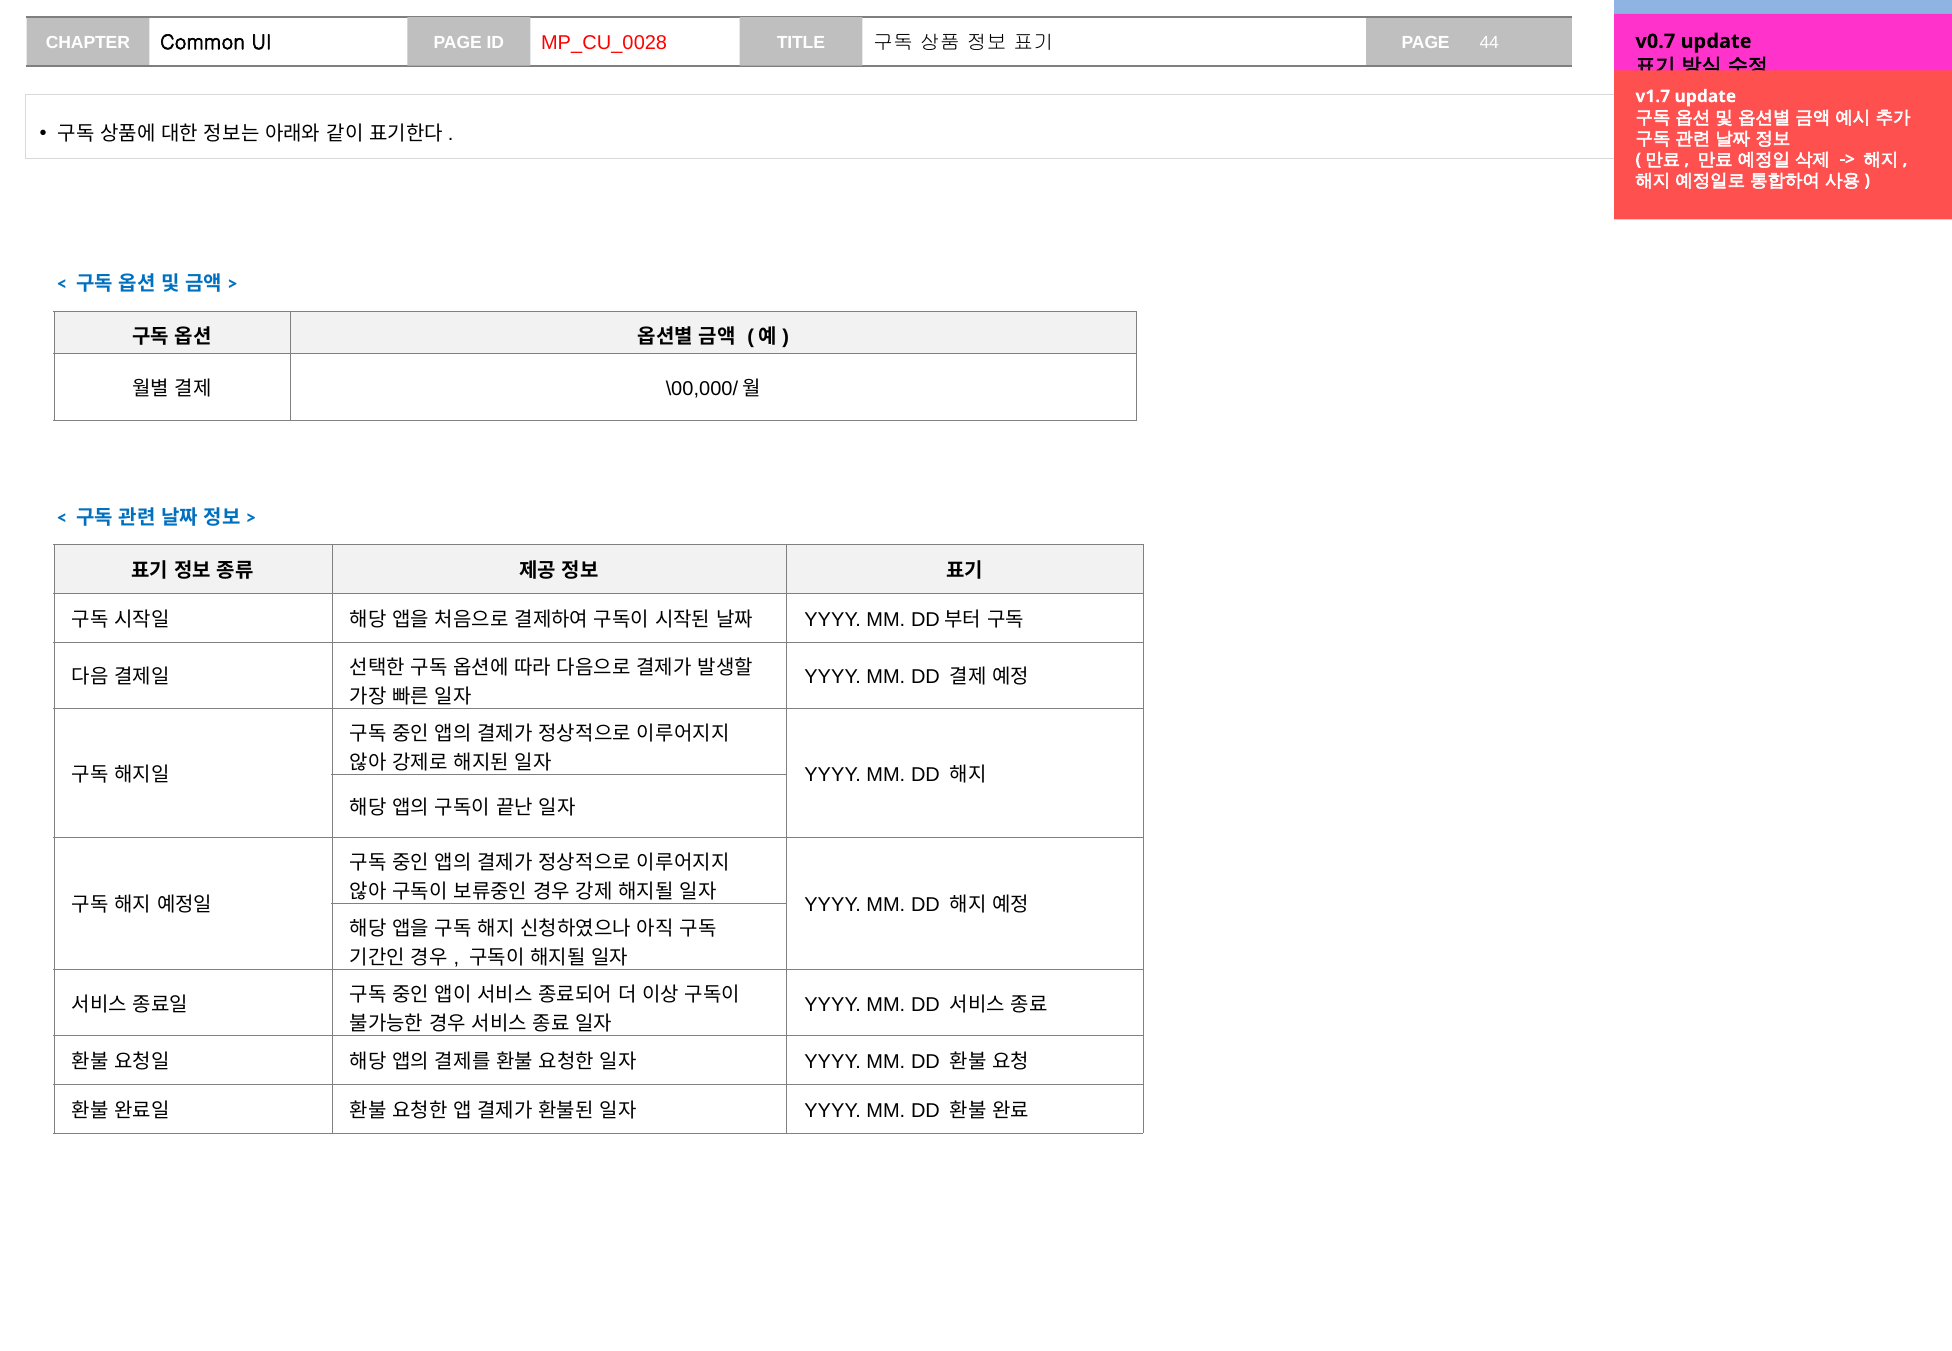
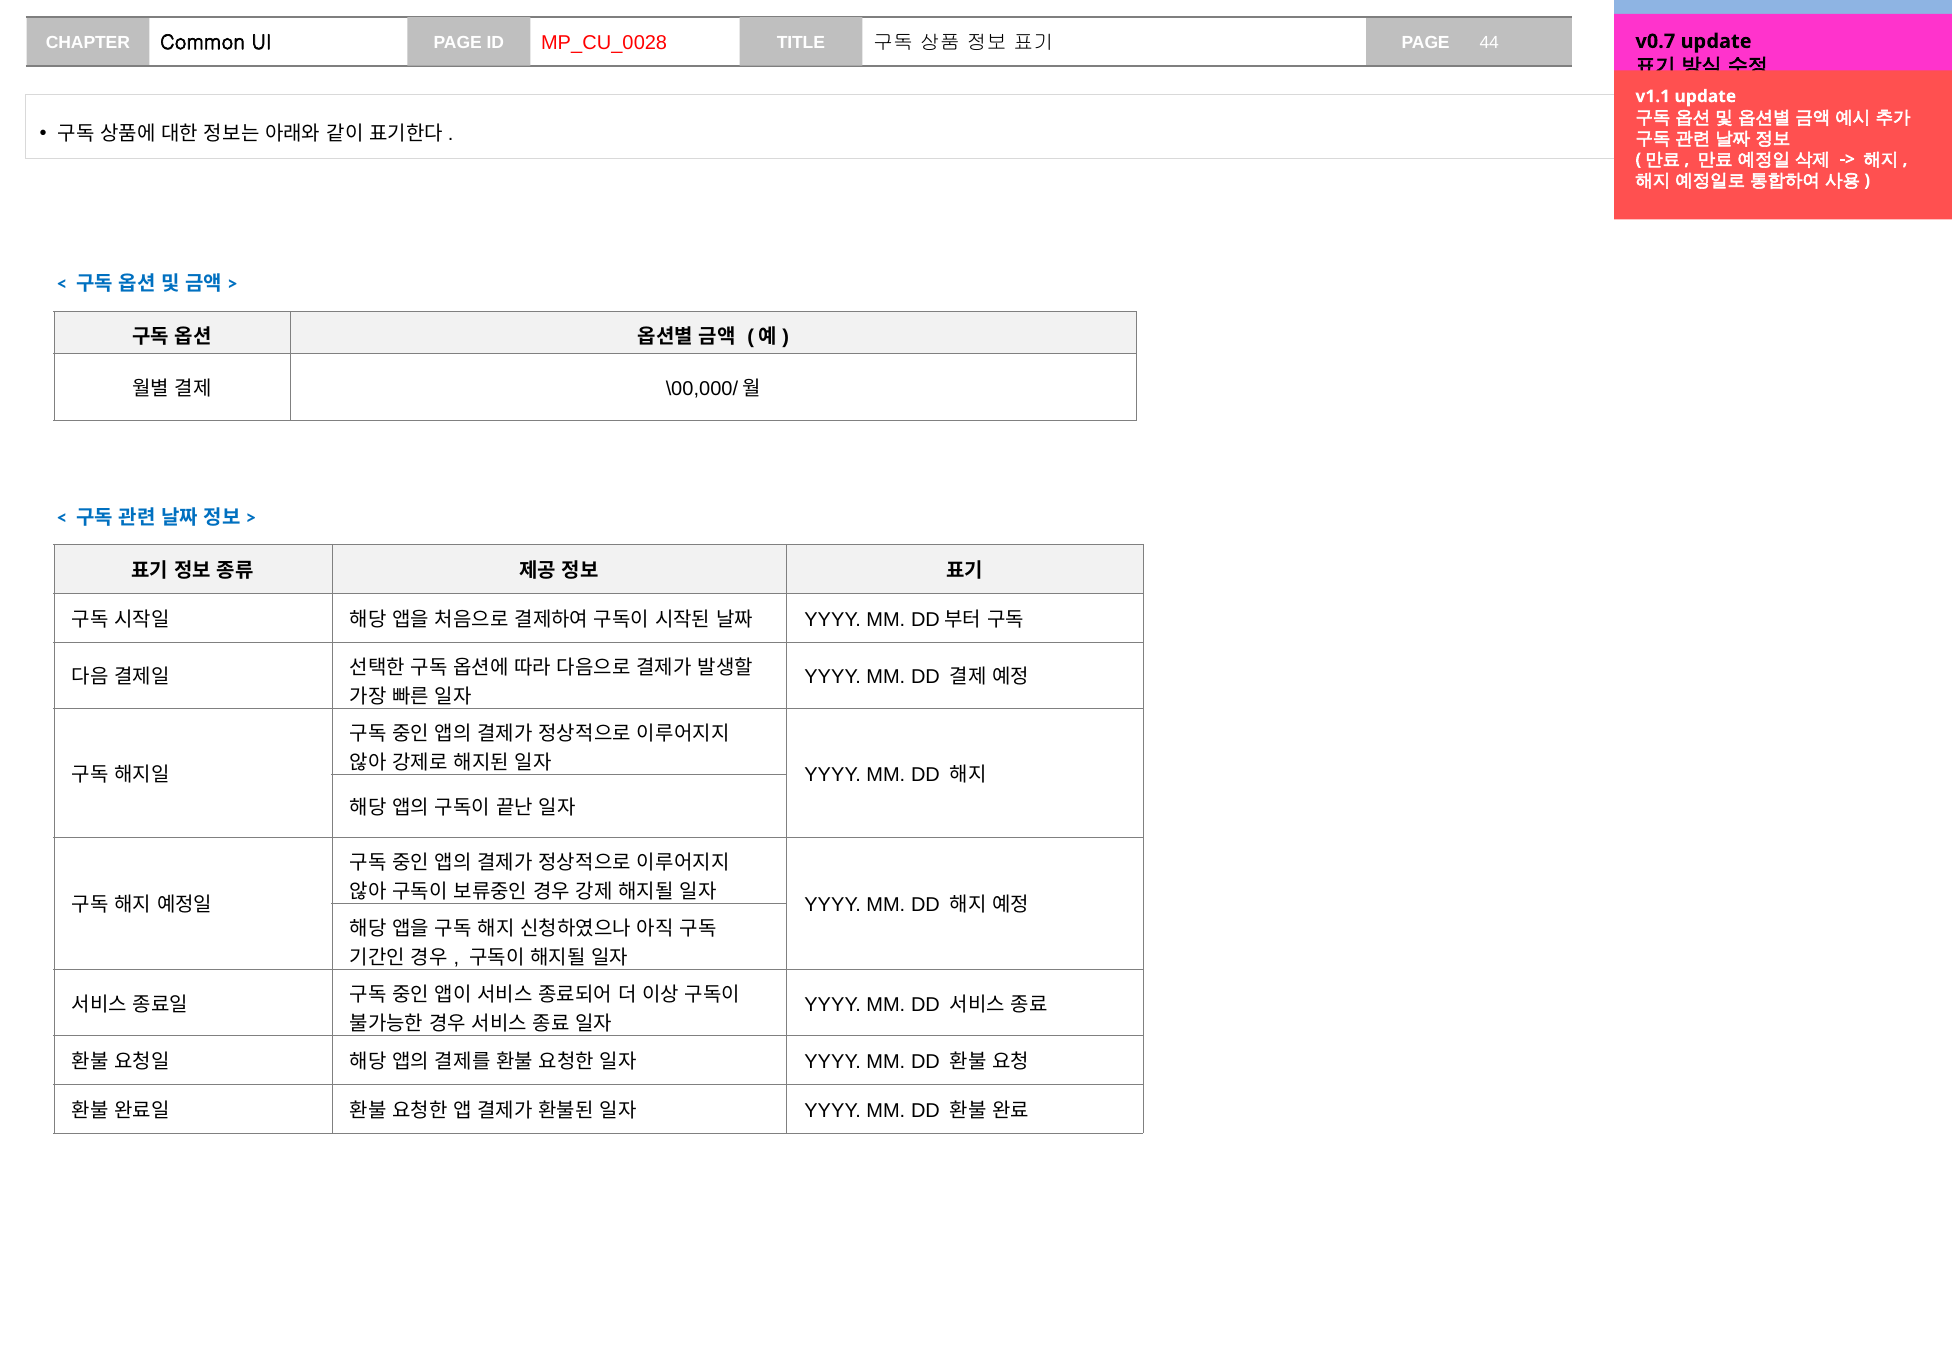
v1.7: v1.7 -> v1.1
